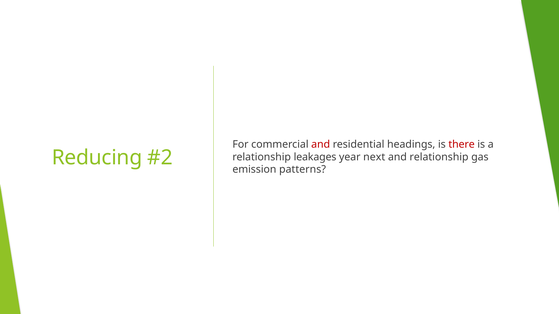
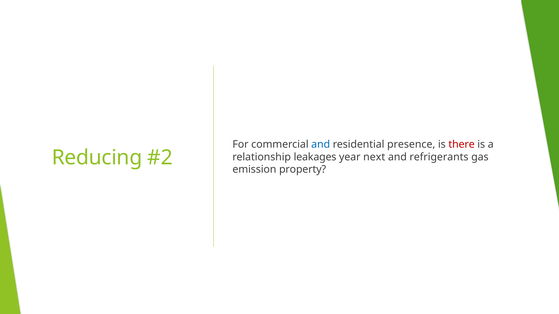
and at (321, 145) colour: red -> blue
headings: headings -> presence
and relationship: relationship -> refrigerants
patterns: patterns -> property
